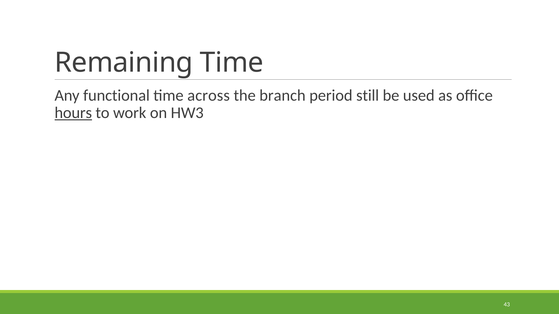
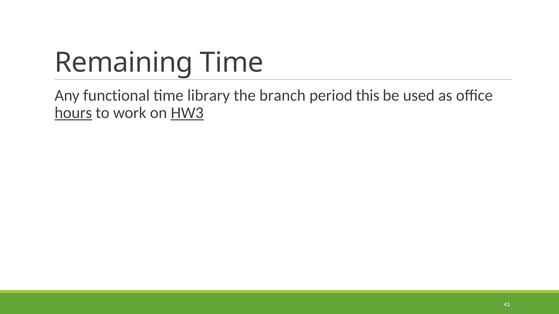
across: across -> library
still: still -> this
HW3 underline: none -> present
